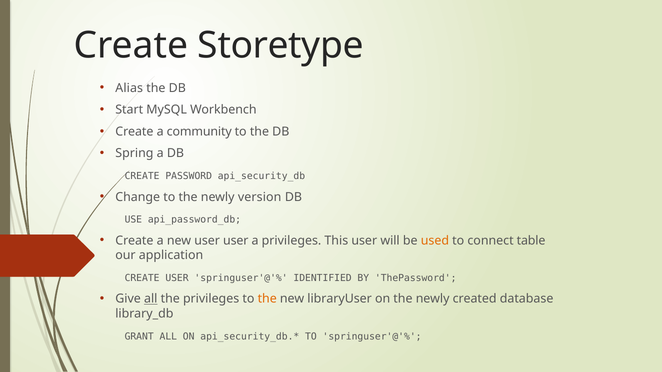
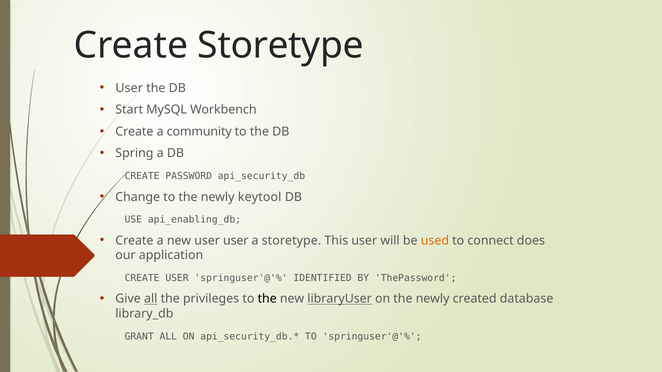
Alias at (129, 88): Alias -> User
version: version -> keytool
api_password_db: api_password_db -> api_enabling_db
a privileges: privileges -> storetype
table: table -> does
the at (267, 299) colour: orange -> black
libraryUser underline: none -> present
